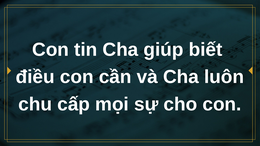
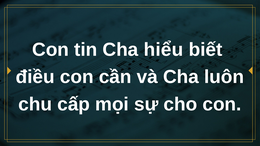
giúp: giúp -> hiểu
